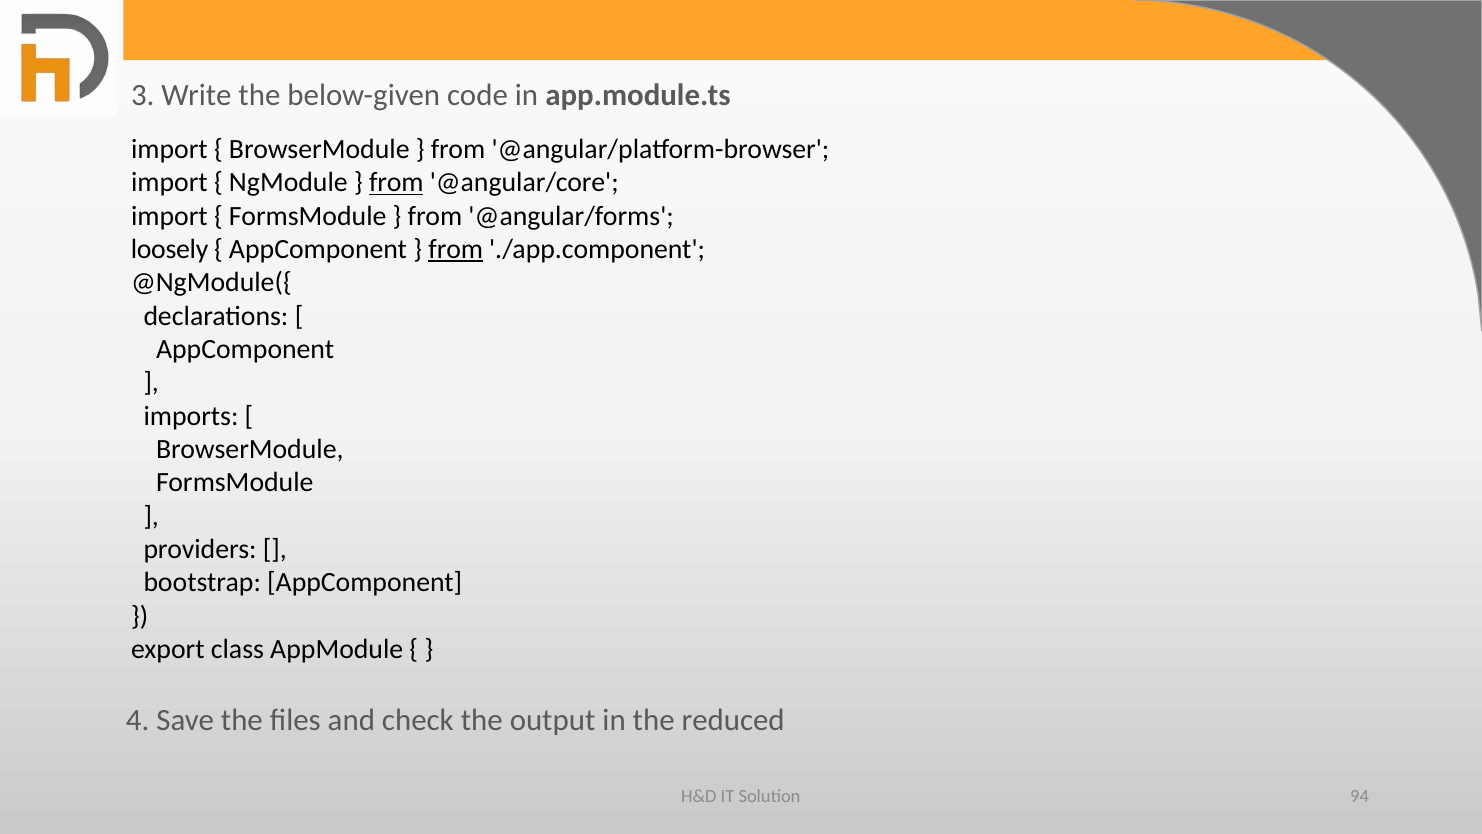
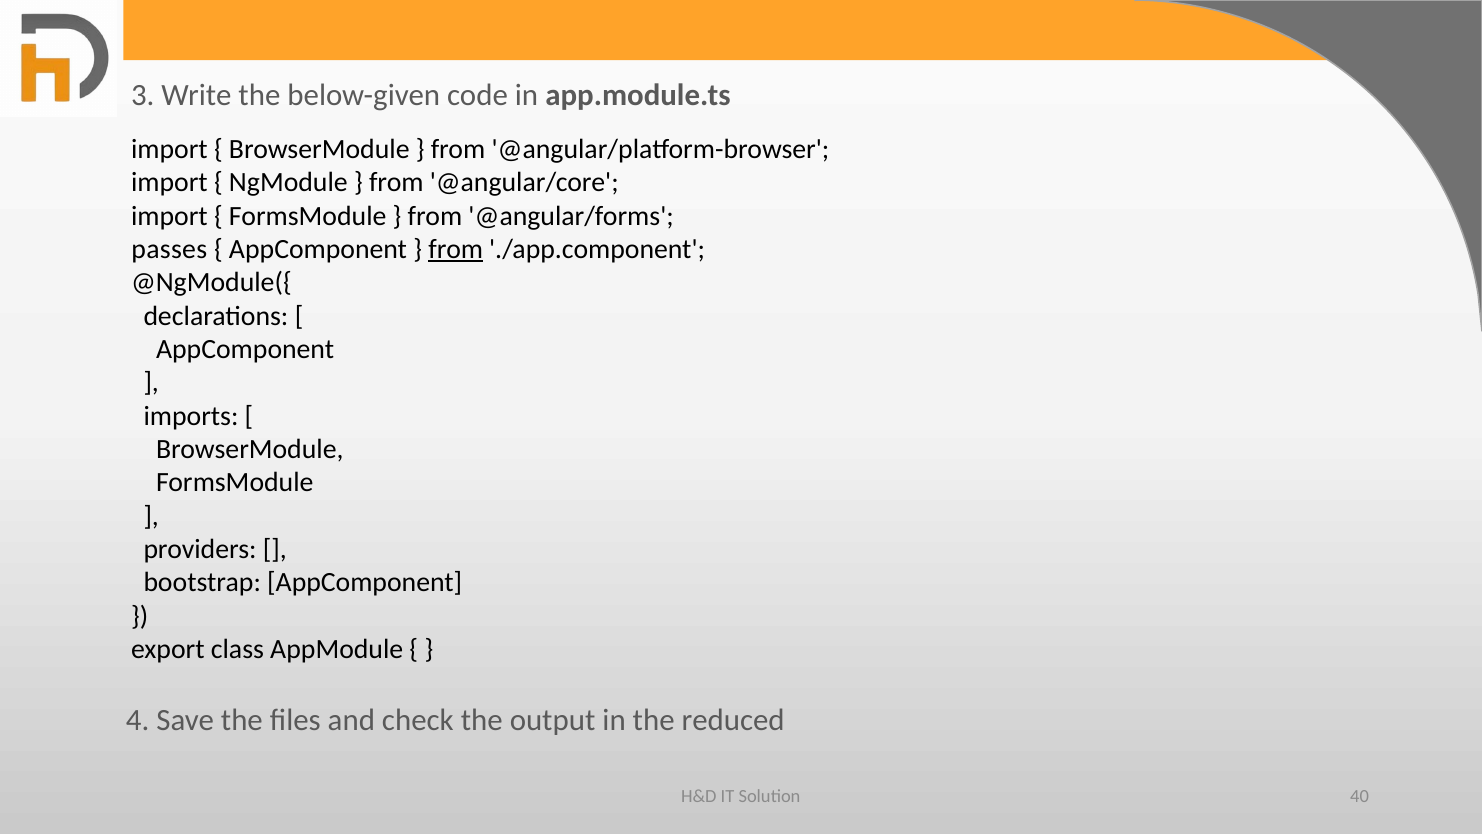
from at (396, 182) underline: present -> none
loosely: loosely -> passes
94: 94 -> 40
